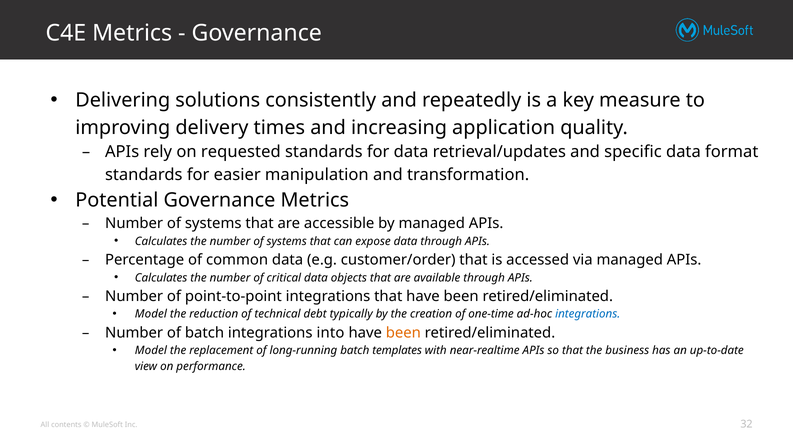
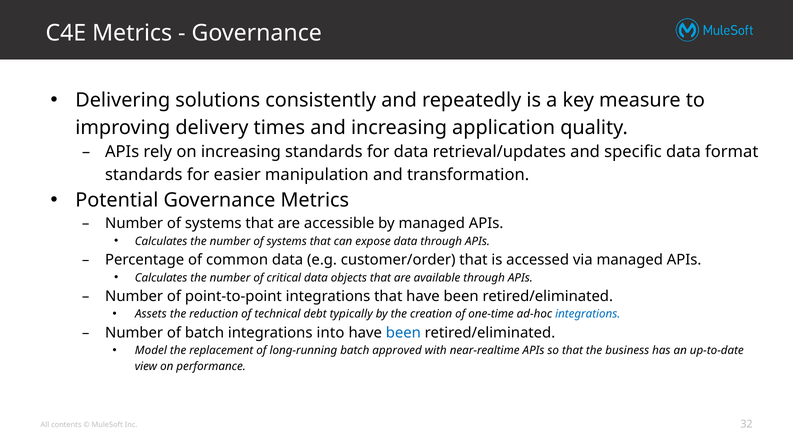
on requested: requested -> increasing
Model at (151, 314): Model -> Assets
been at (403, 333) colour: orange -> blue
templates: templates -> approved
